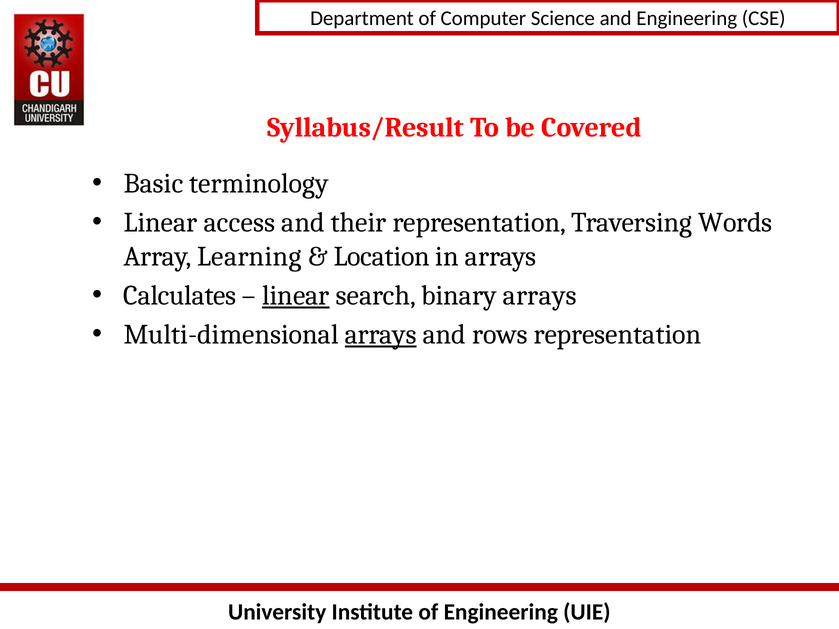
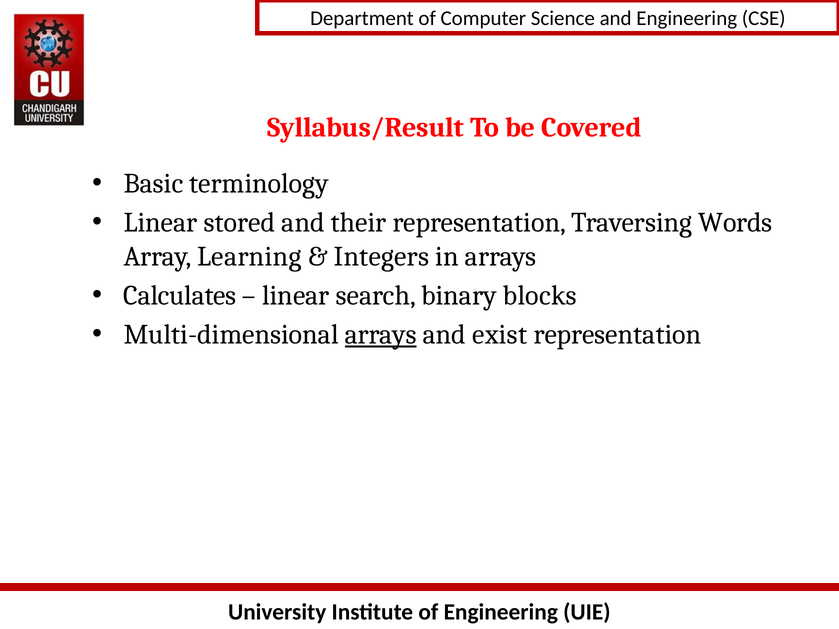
access: access -> stored
Location: Location -> Integers
linear at (296, 296) underline: present -> none
binary arrays: arrays -> blocks
rows: rows -> exist
